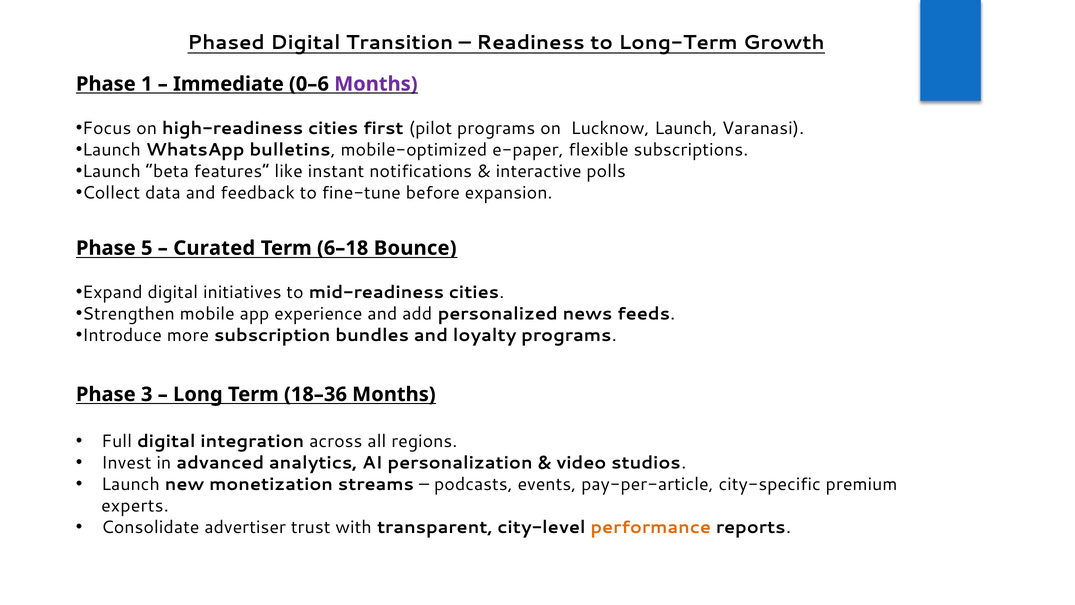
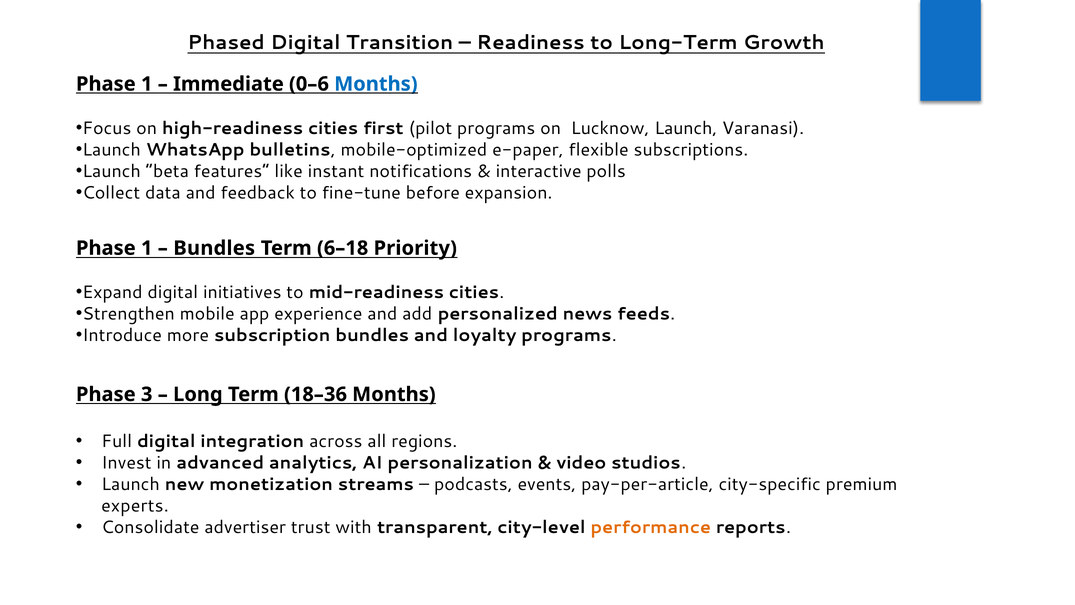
Months at (376, 84) colour: purple -> blue
5 at (147, 248): 5 -> 1
Curated at (214, 248): Curated -> Bundles
Bounce: Bounce -> Priority
